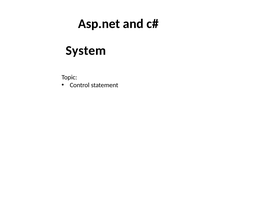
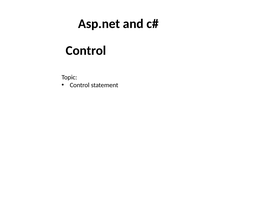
System at (86, 51): System -> Control
